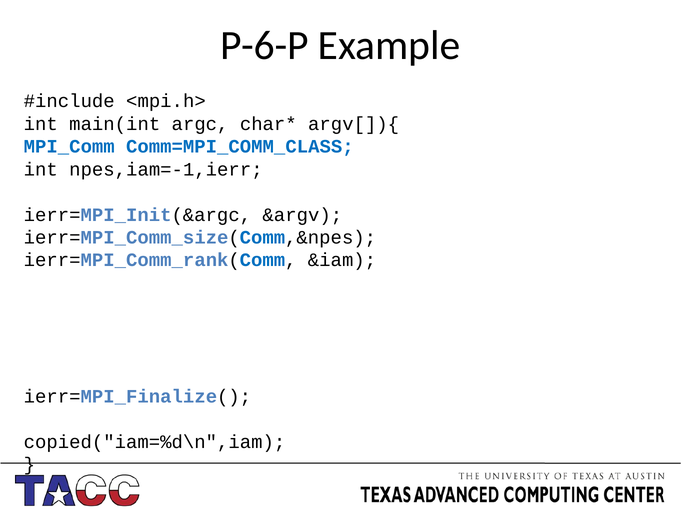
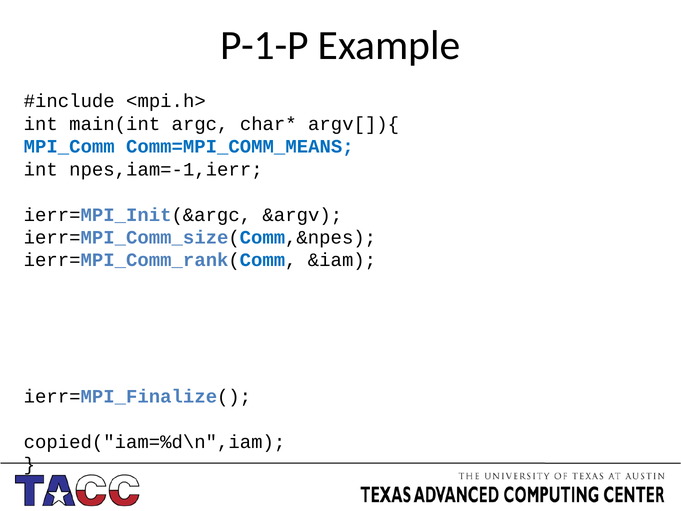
P-6-P: P-6-P -> P-1-P
Comm=MPI_COMM_CLASS: Comm=MPI_COMM_CLASS -> Comm=MPI_COMM_MEANS
